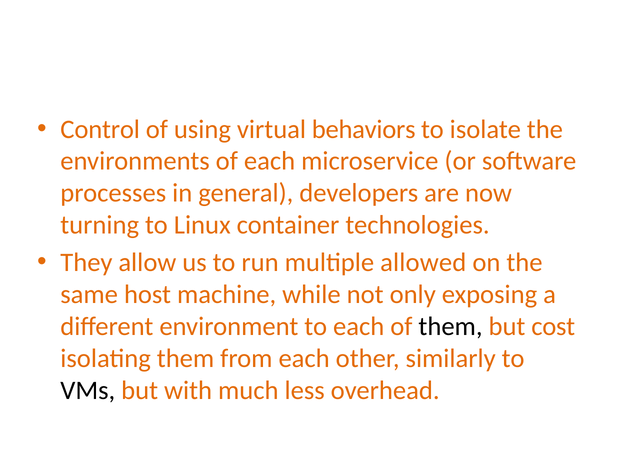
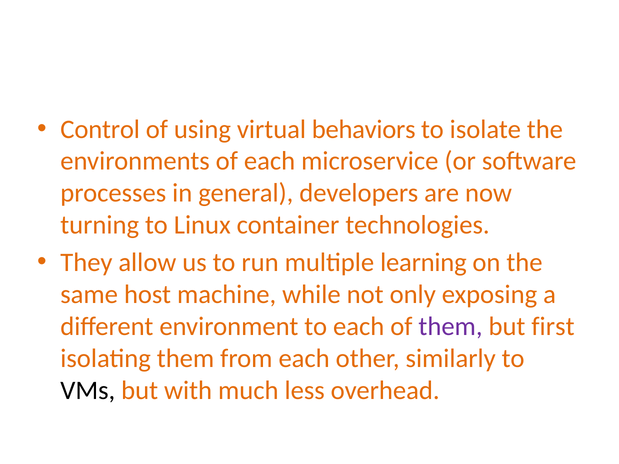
allowed: allowed -> learning
them at (451, 327) colour: black -> purple
cost: cost -> first
